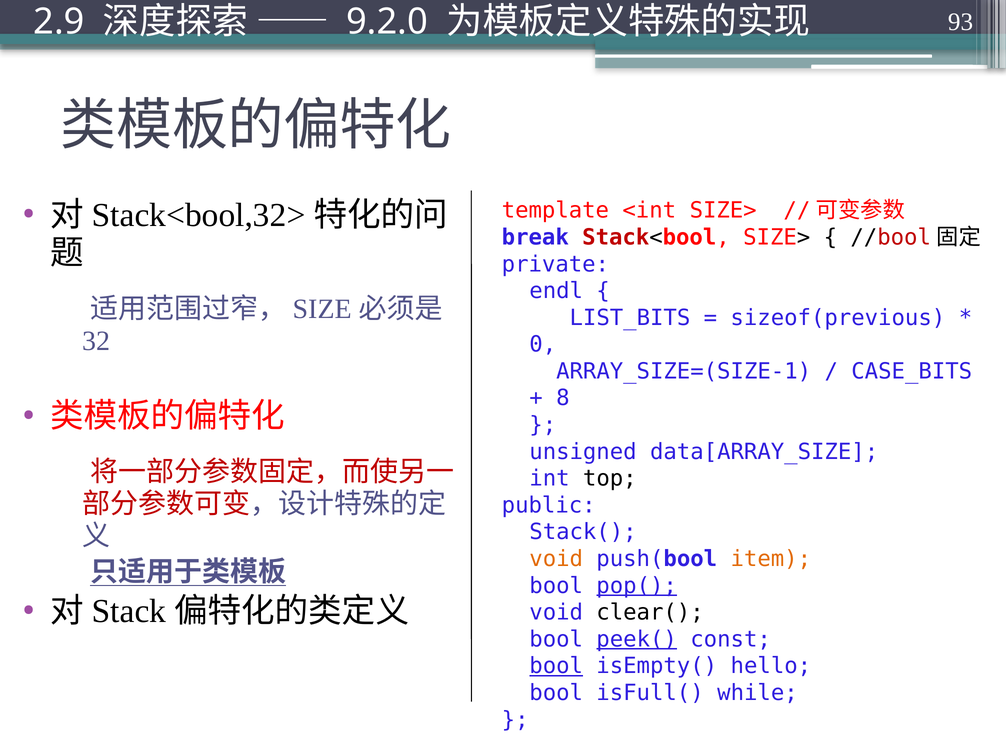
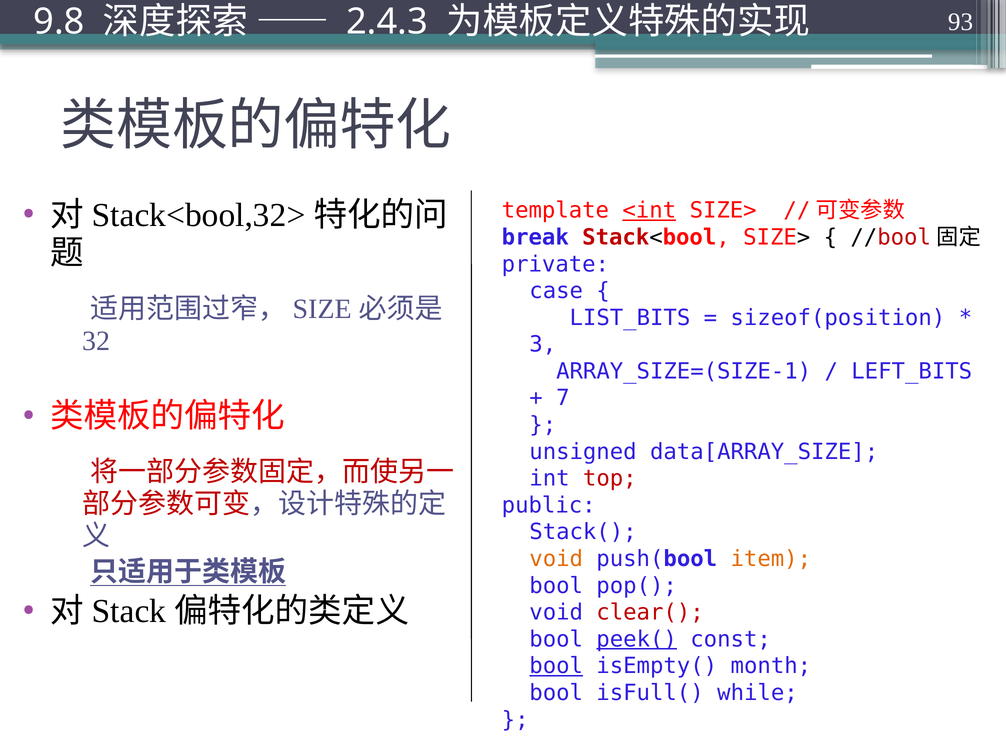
2.9: 2.9 -> 9.8
9.2.0: 9.2.0 -> 2.4.3
<int underline: none -> present
endl: endl -> case
sizeof(previous: sizeof(previous -> sizeof(position
0: 0 -> 3
CASE_BITS: CASE_BITS -> LEFT_BITS
8: 8 -> 7
top colour: black -> red
pop( underline: present -> none
clear( colour: black -> red
hello: hello -> month
